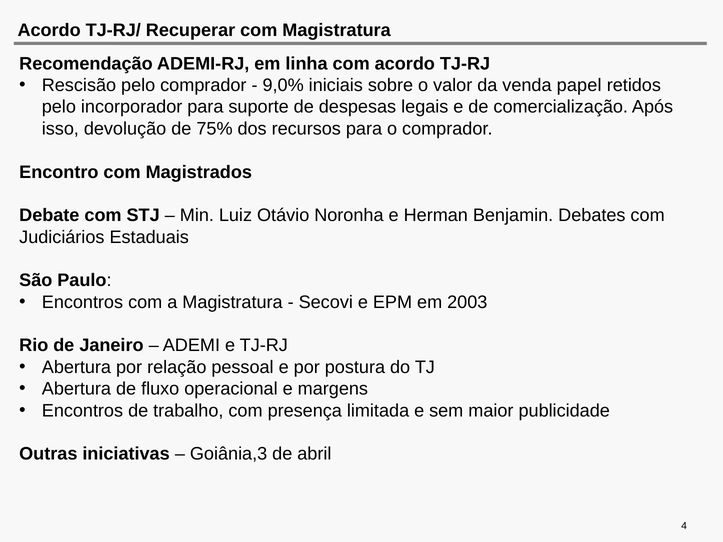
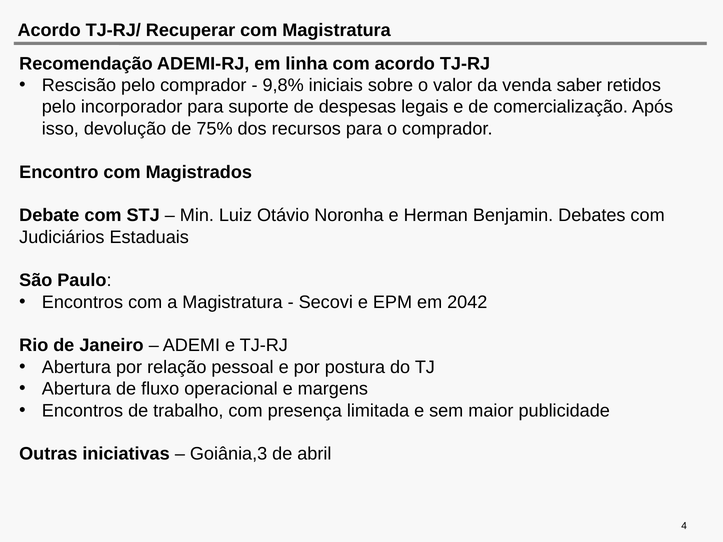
9,0%: 9,0% -> 9,8%
papel: papel -> saber
2003: 2003 -> 2042
